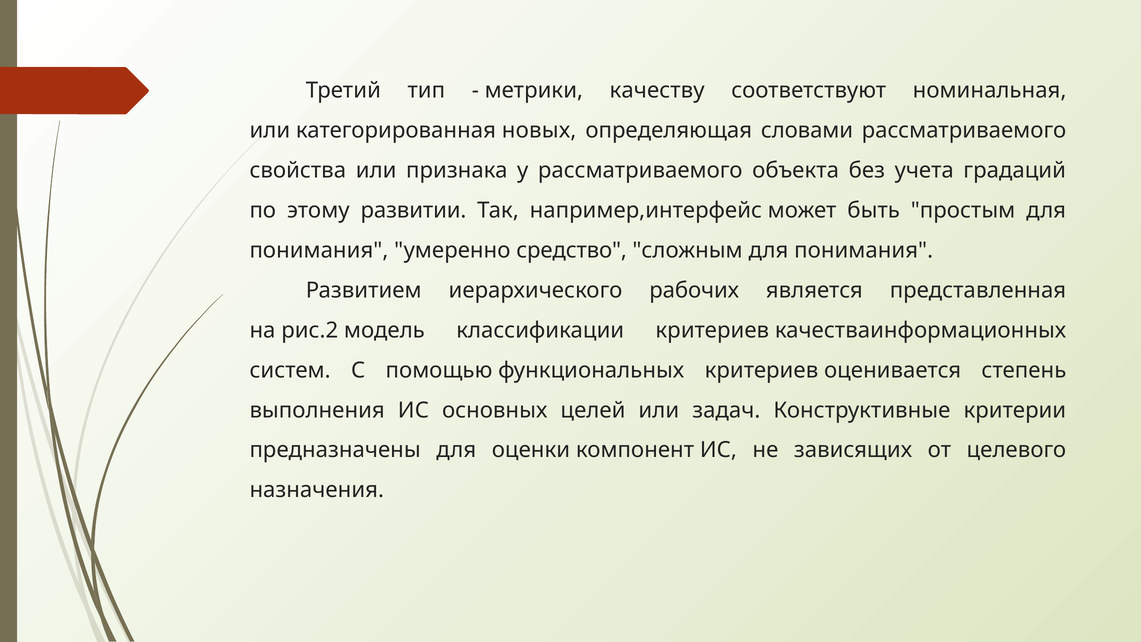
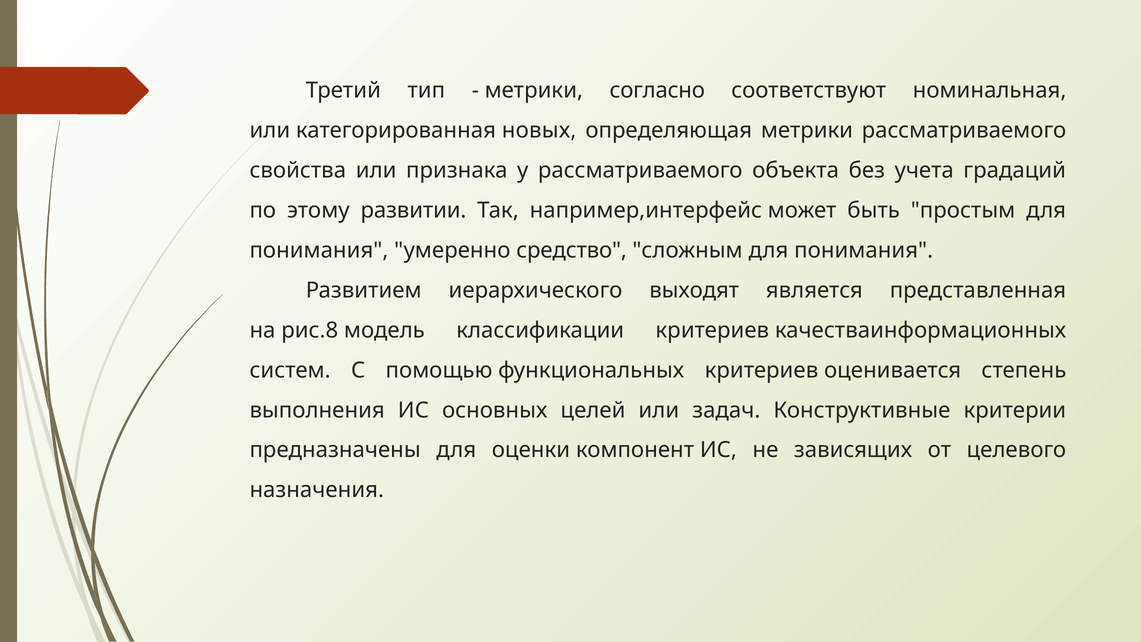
качеству: качеству -> согласно
определяющая словами: словами -> метрики
рабочих: рабочих -> выходят
рис.2: рис.2 -> рис.8
